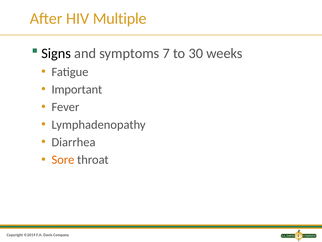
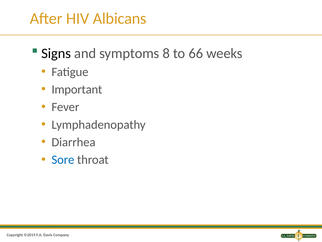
Multiple: Multiple -> Albicans
7: 7 -> 8
30: 30 -> 66
Sore colour: orange -> blue
